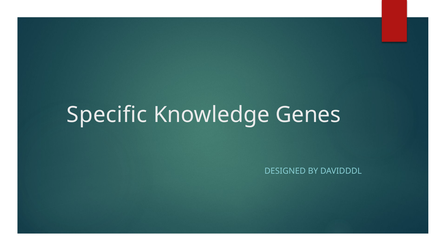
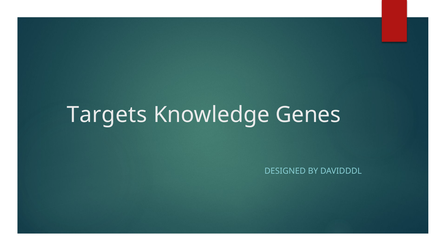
Specific: Specific -> Targets
